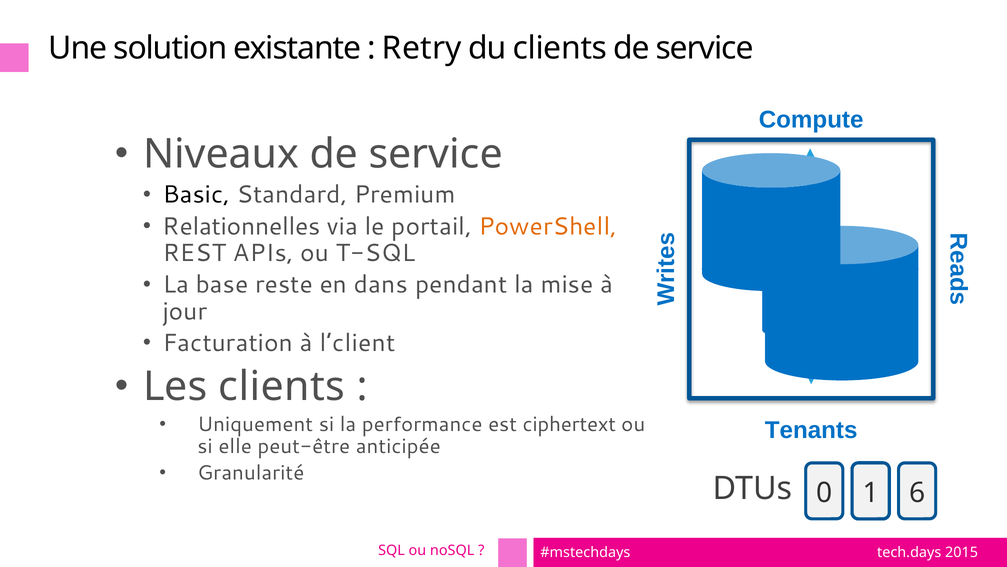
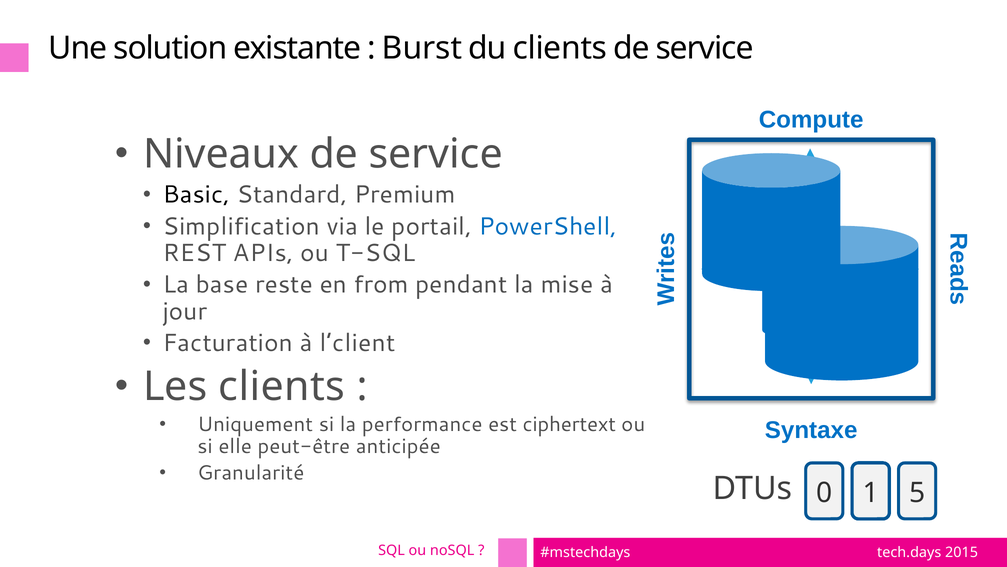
Retry: Retry -> Burst
Relationnelles: Relationnelles -> Simplification
PowerShell colour: orange -> blue
dans: dans -> from
Tenants: Tenants -> Syntaxe
6: 6 -> 5
